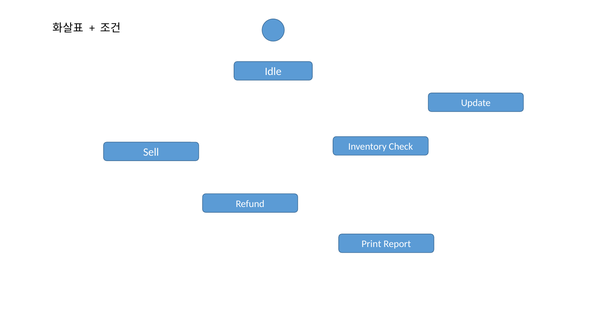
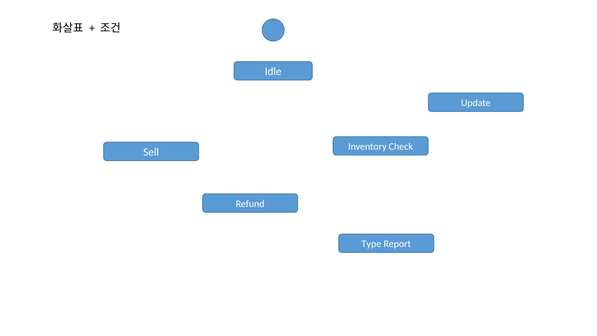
Print: Print -> Type
